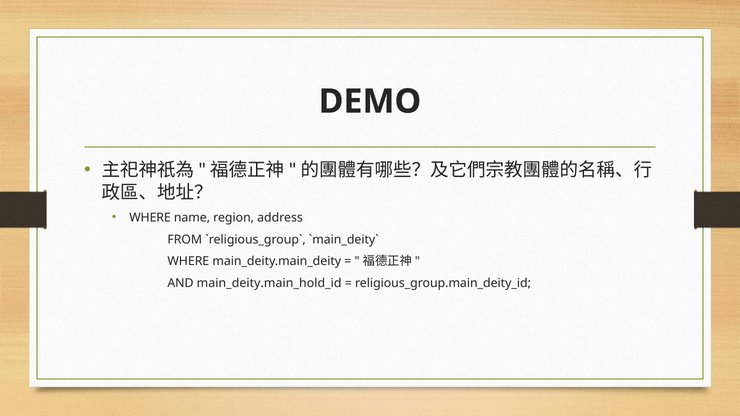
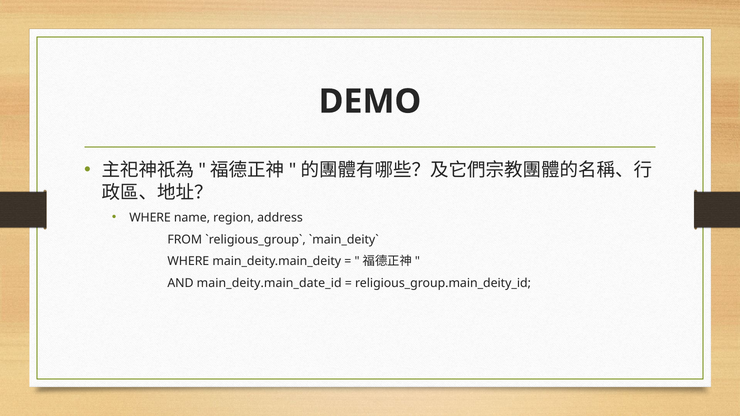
main_deity.main_hold_id: main_deity.main_hold_id -> main_deity.main_date_id
